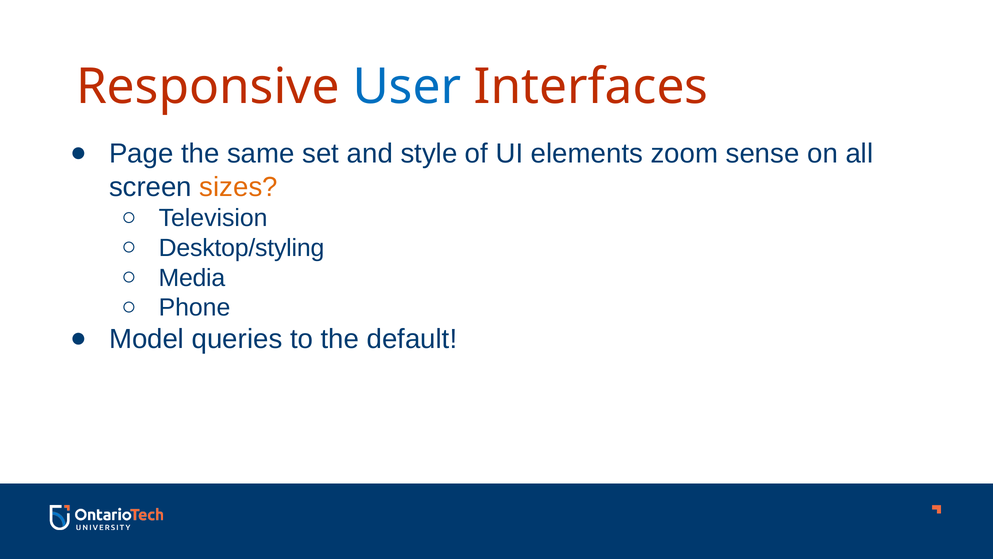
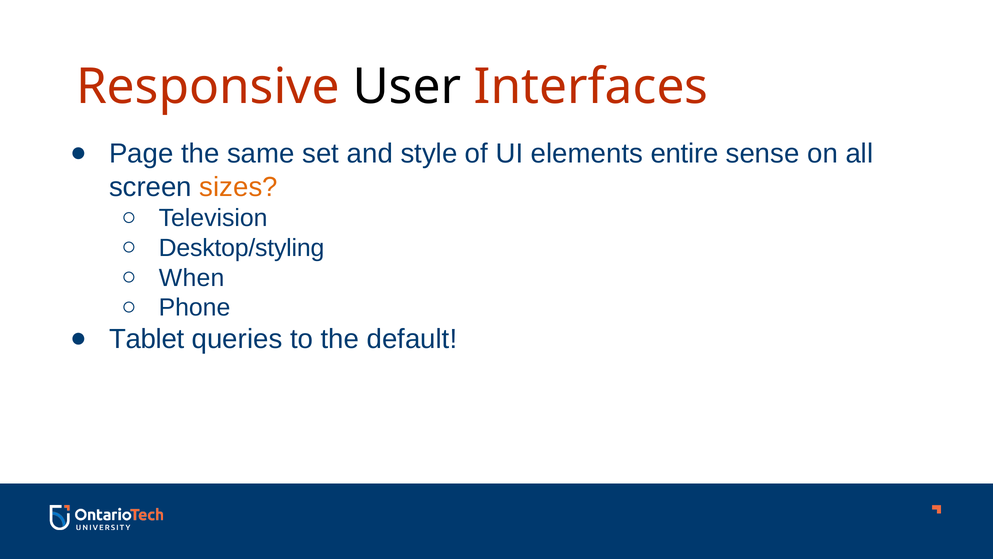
User colour: blue -> black
zoom: zoom -> entire
Media: Media -> When
Model: Model -> Tablet
